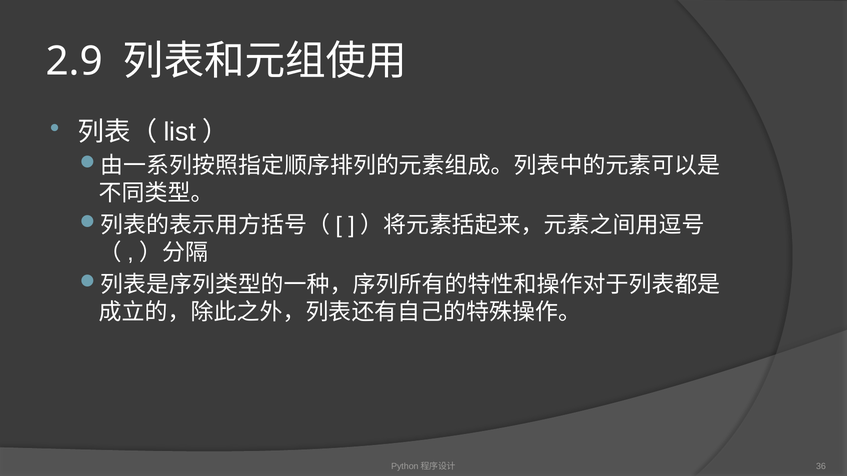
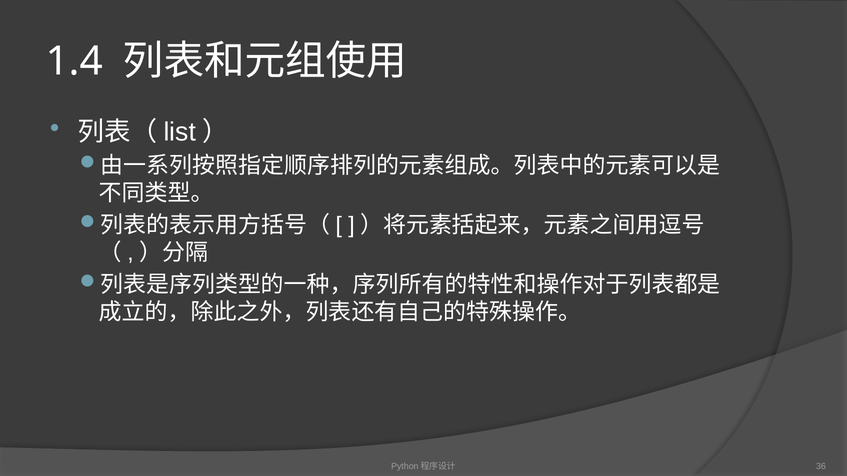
2.9: 2.9 -> 1.4
